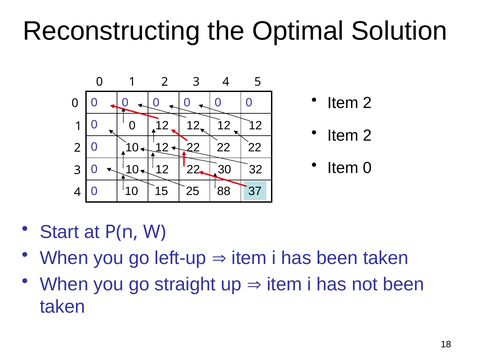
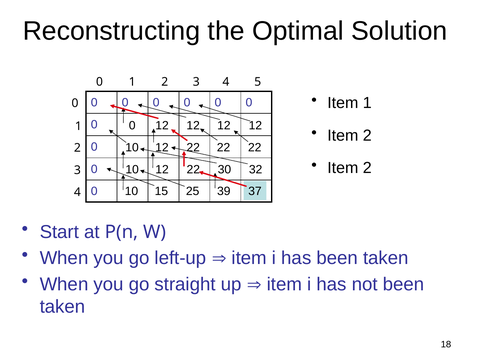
2 at (367, 103): 2 -> 1
0 at (367, 168): 0 -> 2
88: 88 -> 39
